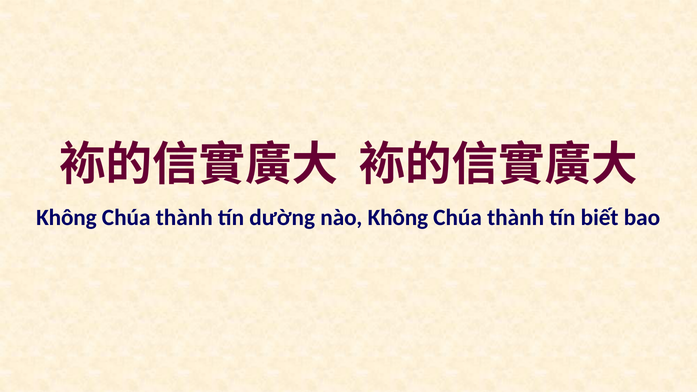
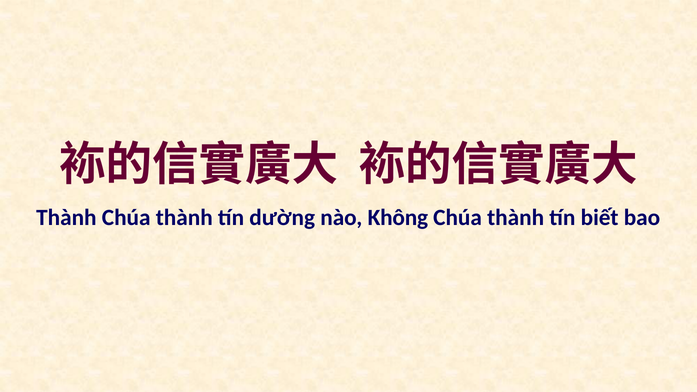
Không at (66, 218): Không -> Thành
